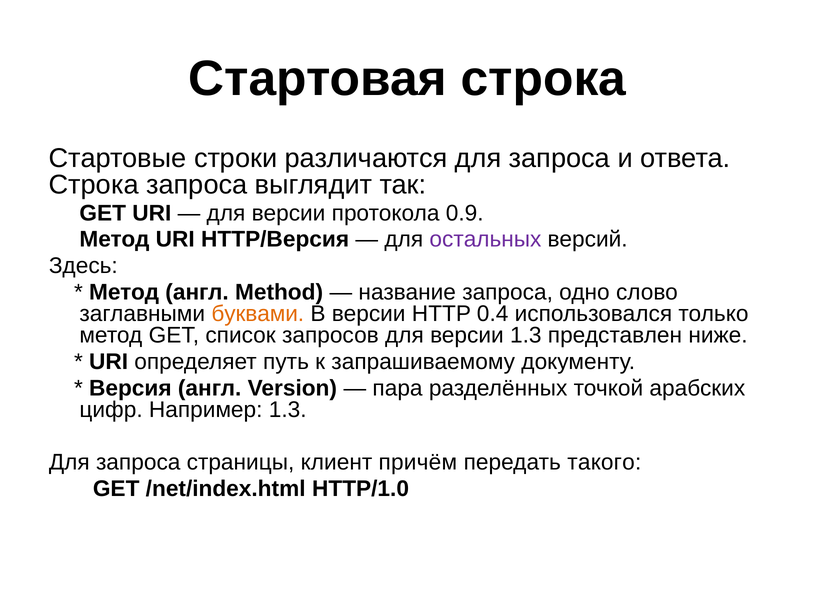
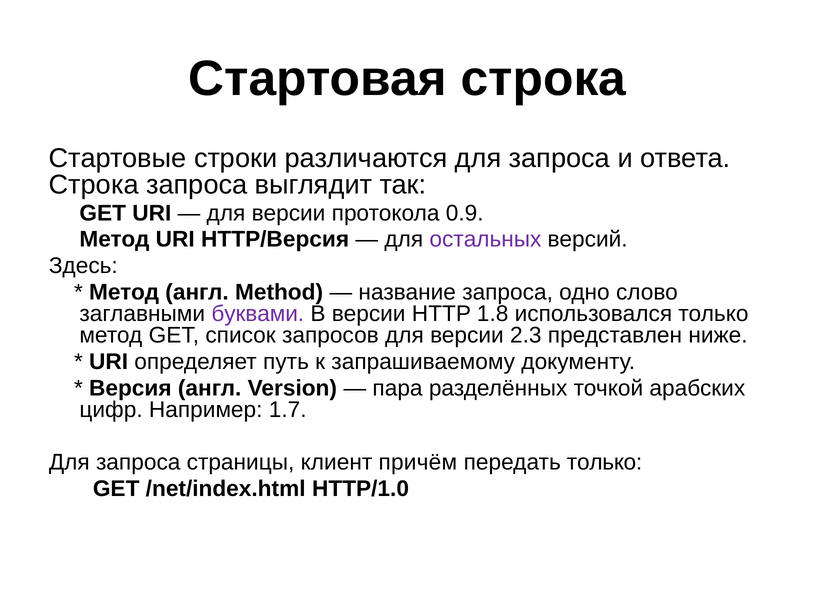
буквами colour: orange -> purple
0.4: 0.4 -> 1.8
версии 1.3: 1.3 -> 2.3
Например 1.3: 1.3 -> 1.7
передать такого: такого -> только
